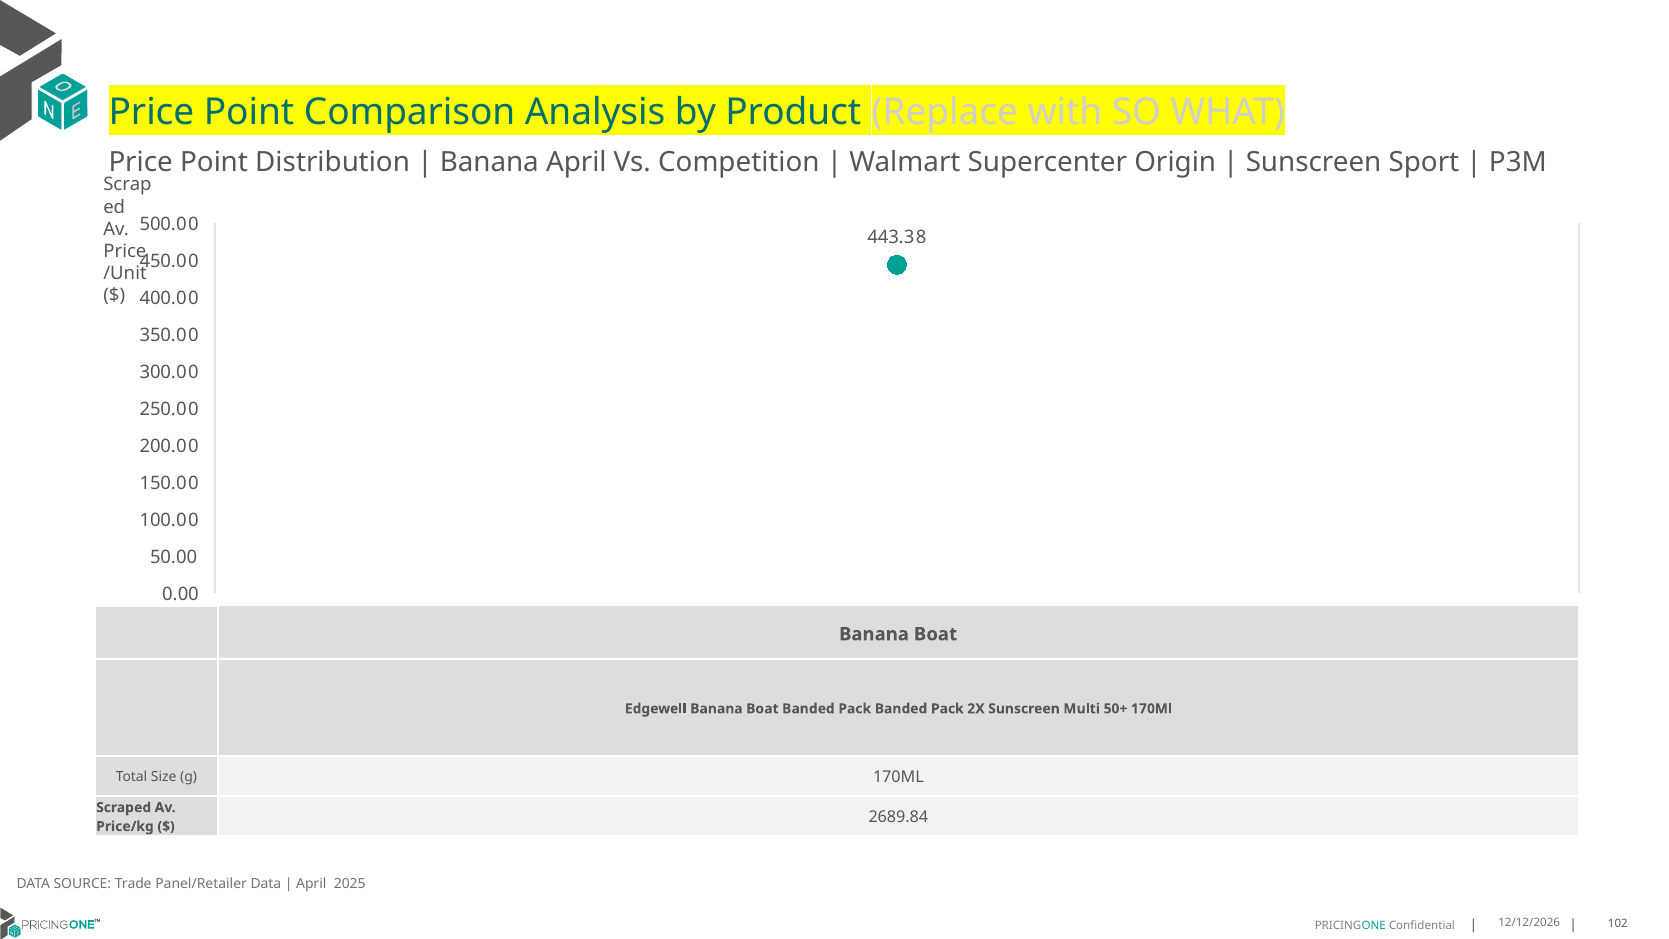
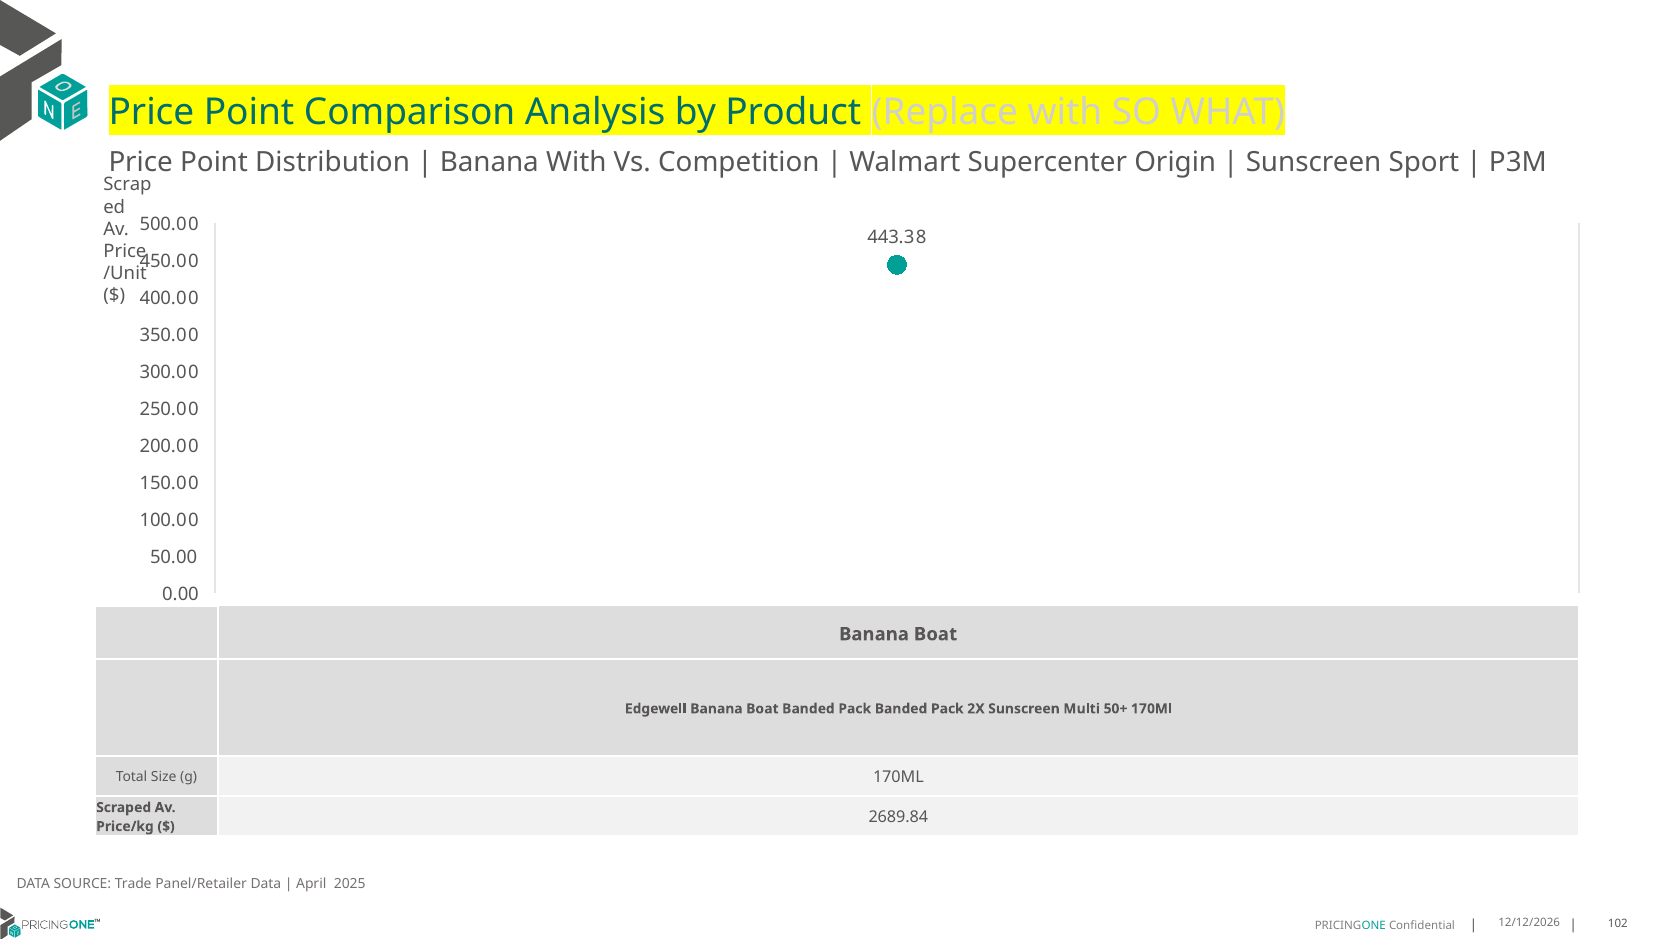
Banana April: April -> With
